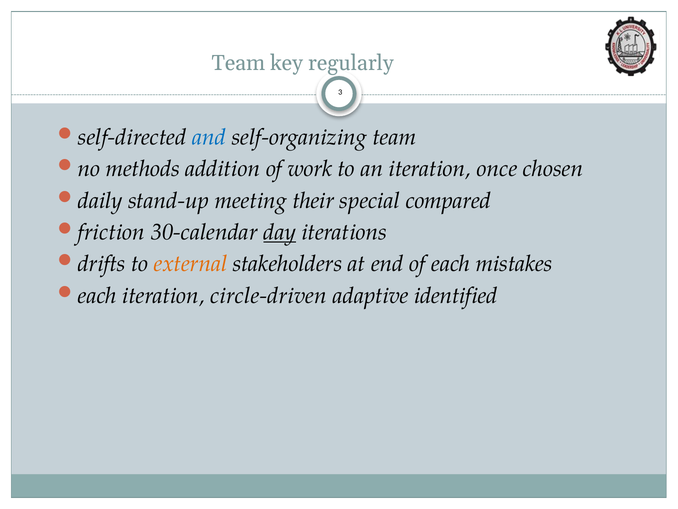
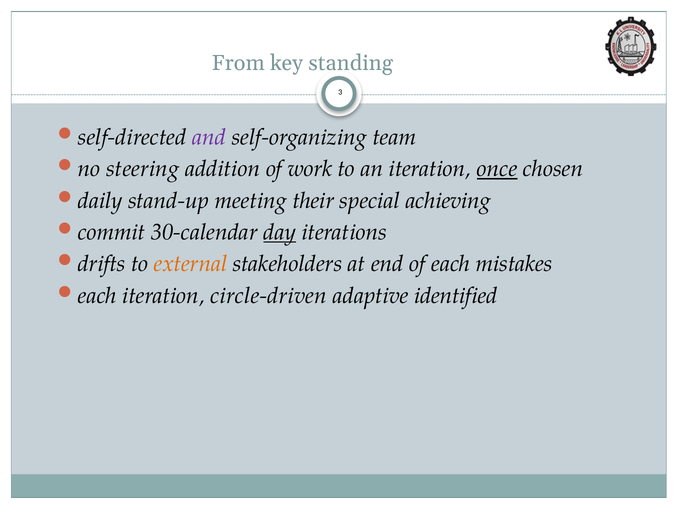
Team at (238, 63): Team -> From
regularly: regularly -> standing
and colour: blue -> purple
methods: methods -> steering
once underline: none -> present
compared: compared -> achieving
friction: friction -> commit
